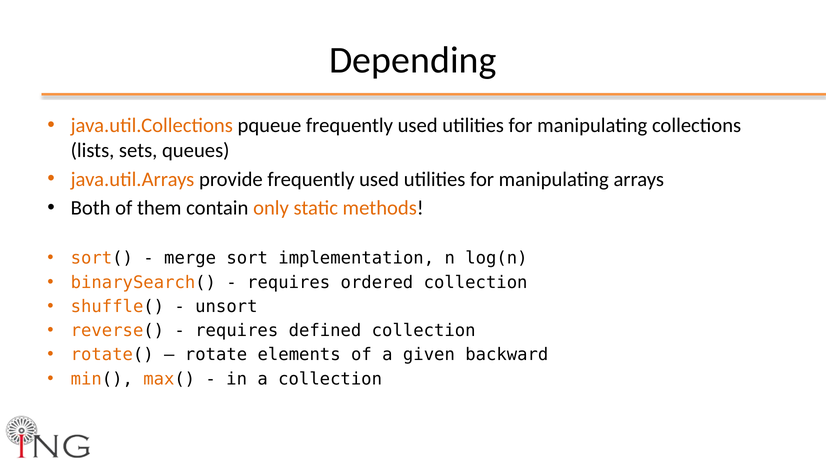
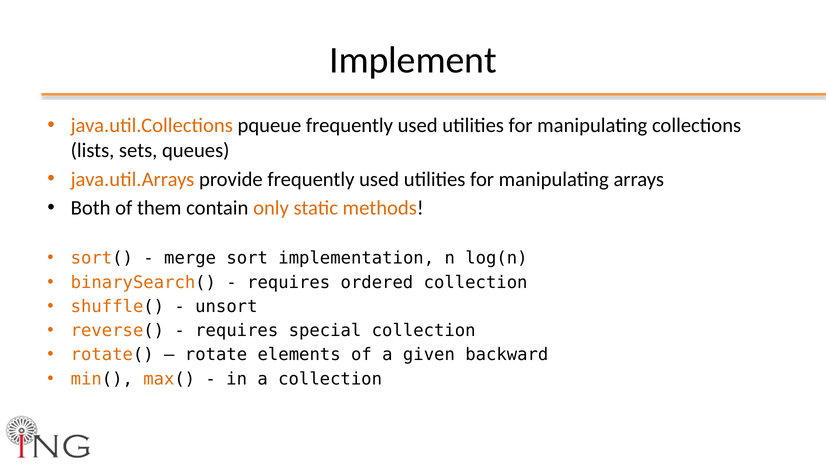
Depending: Depending -> Implement
defined: defined -> special
